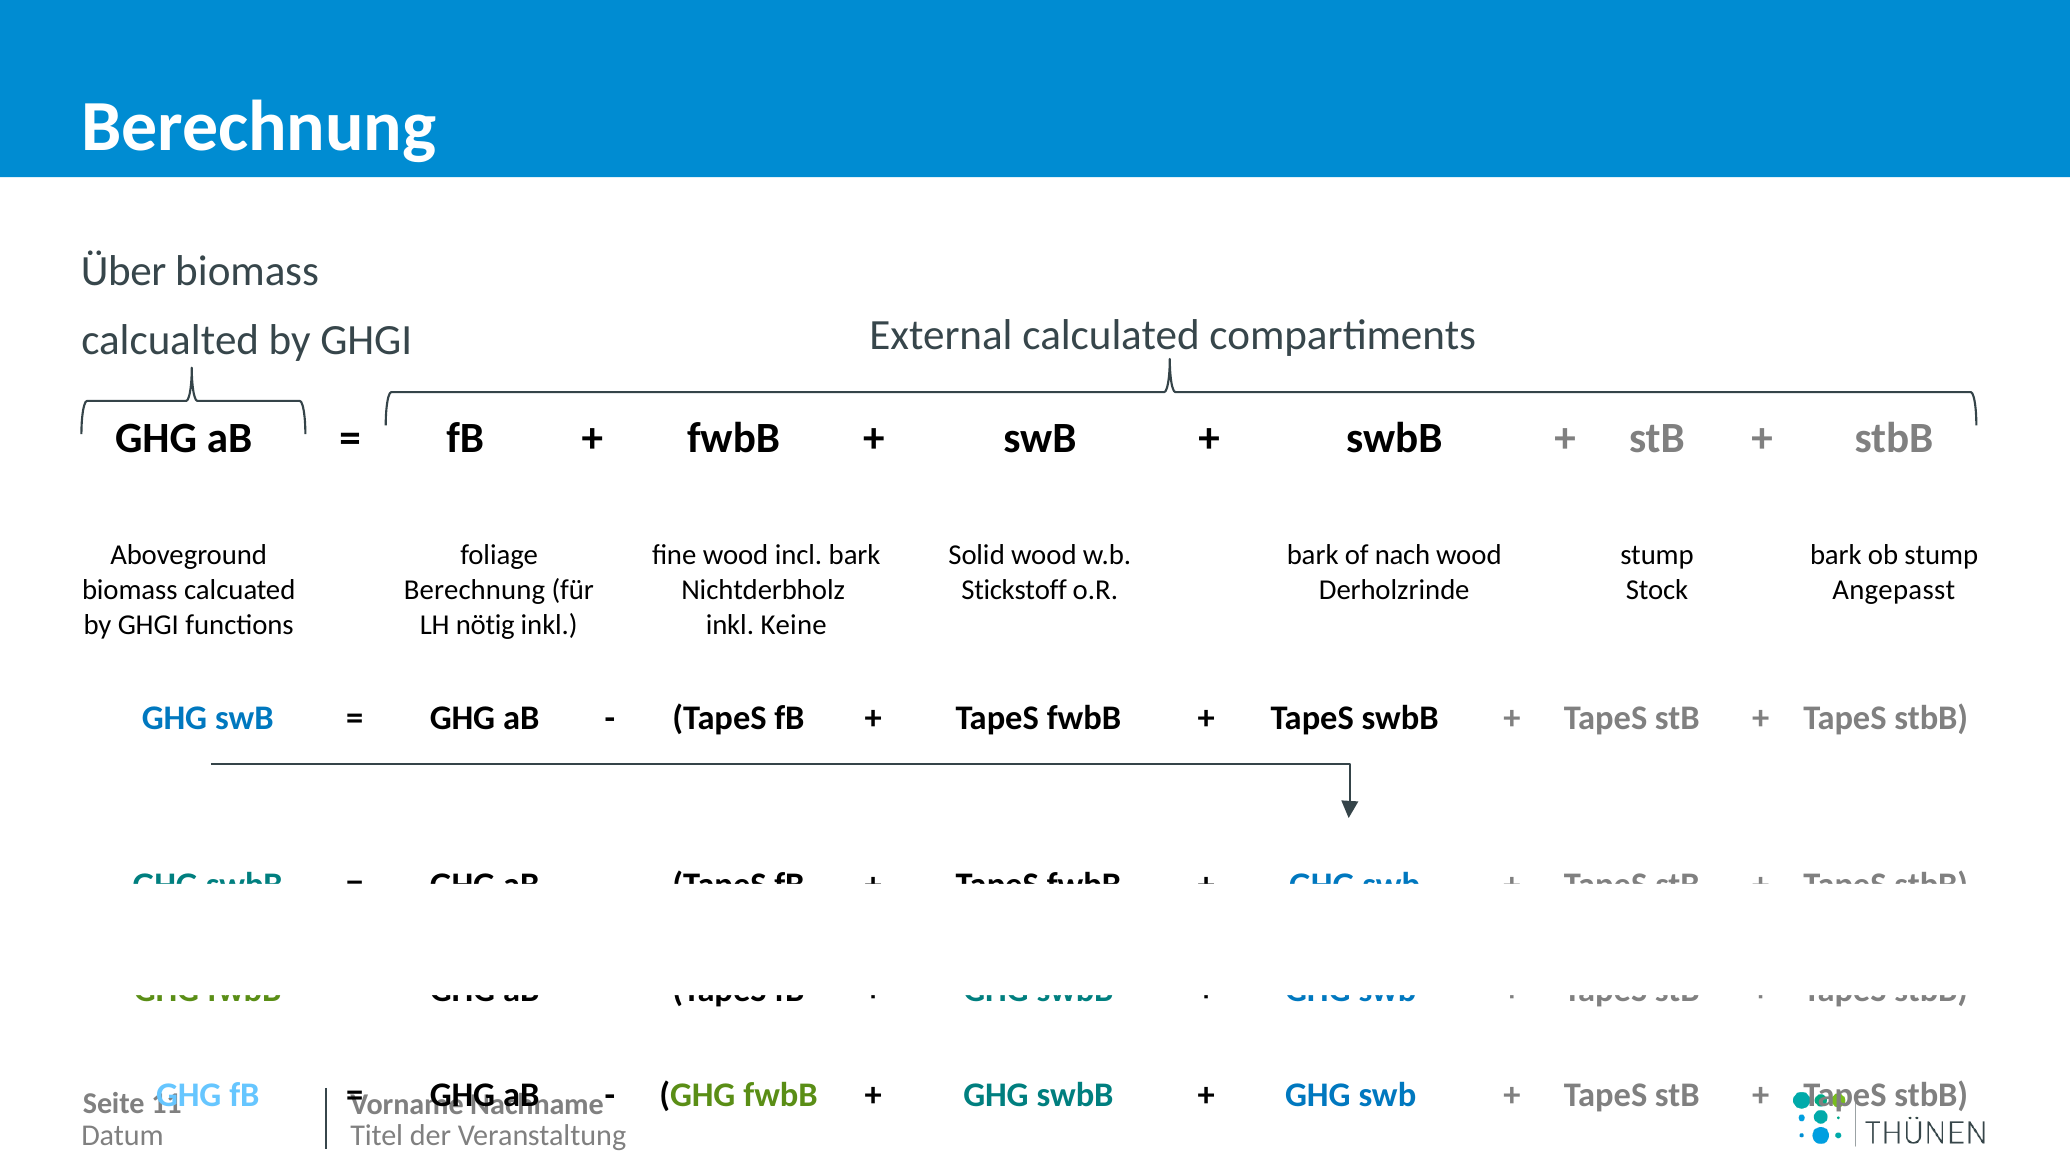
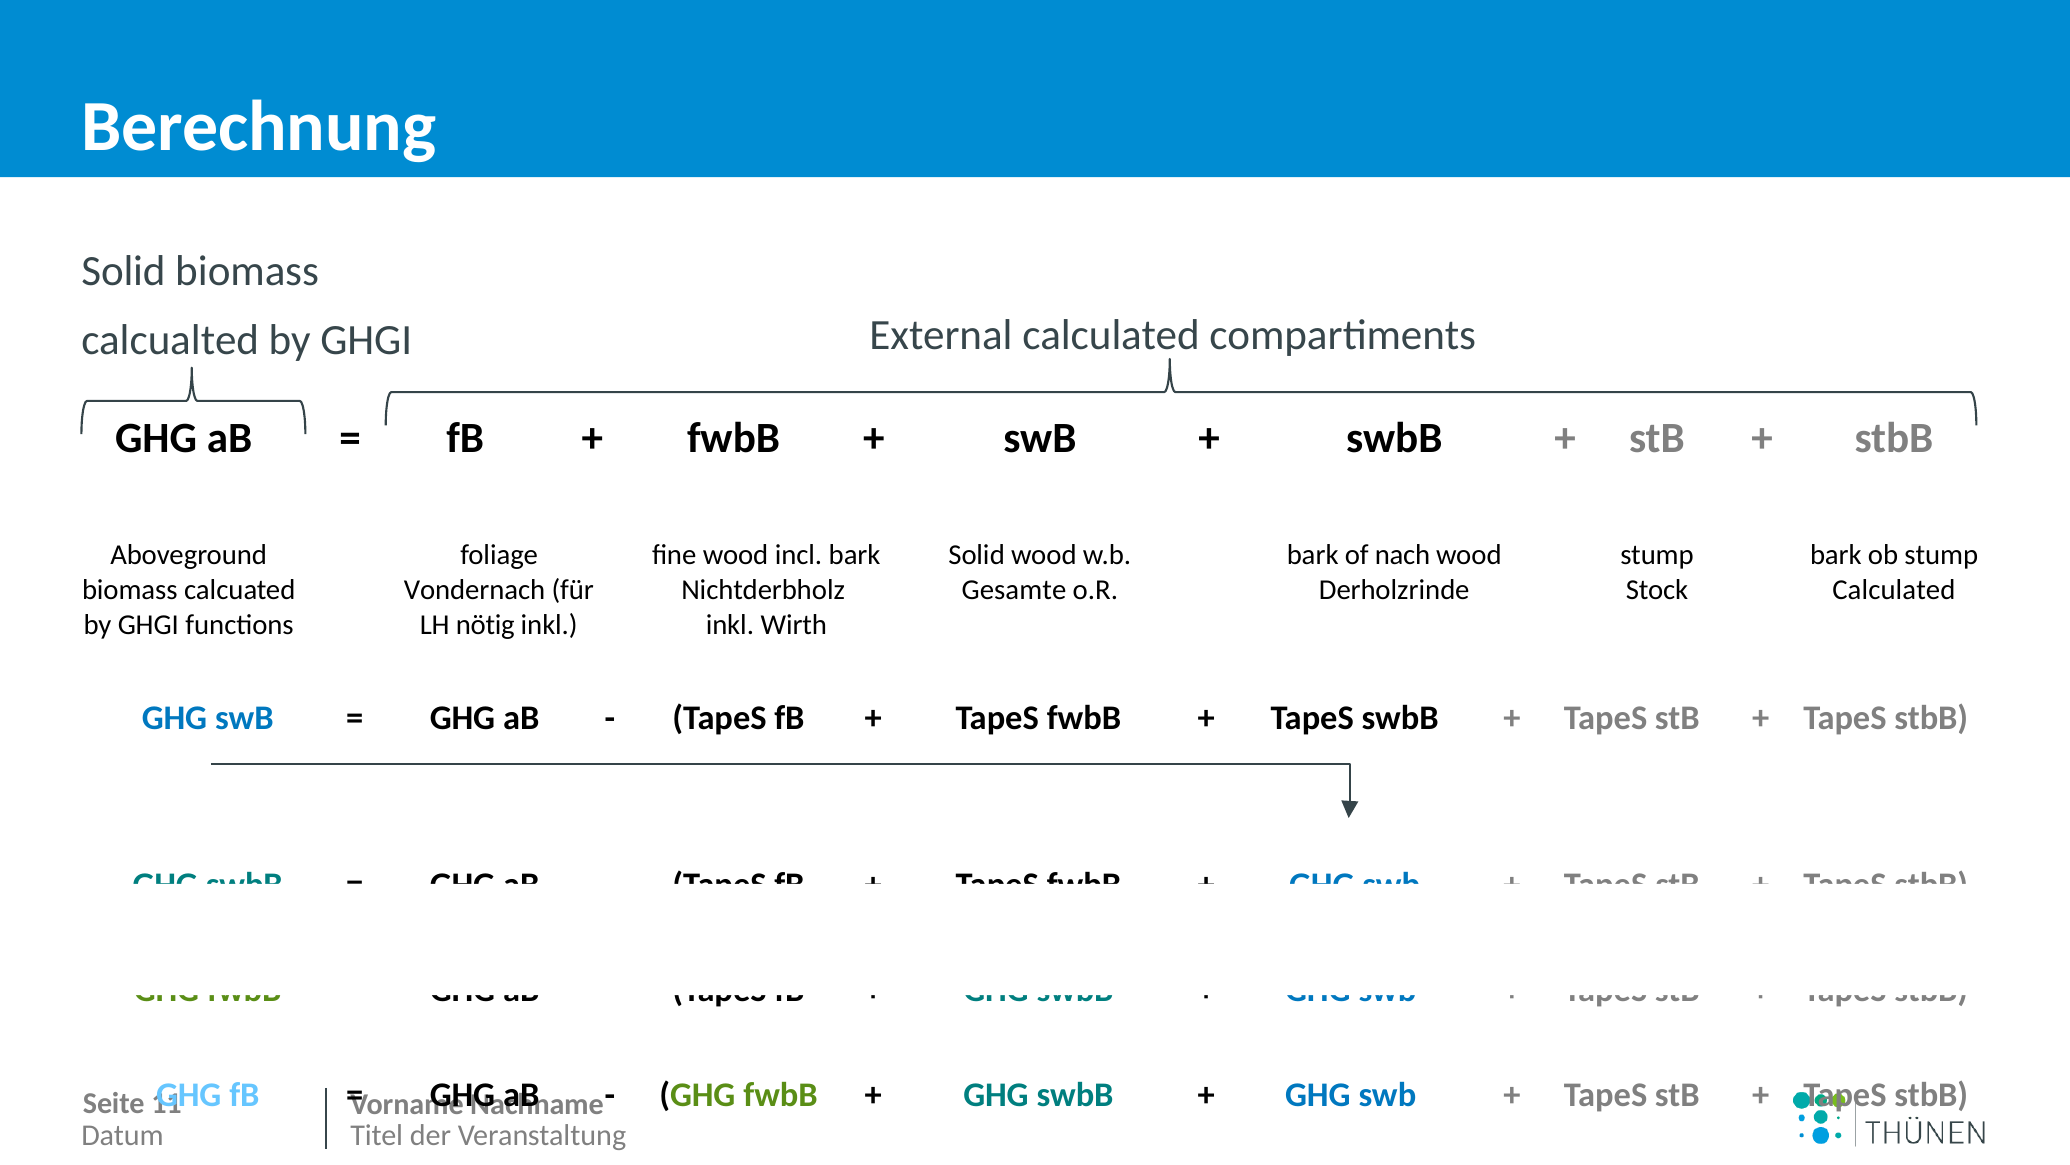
Über at (124, 271): Über -> Solid
Berechnung at (474, 590): Berechnung -> Vondernach
Stickstoff: Stickstoff -> Gesamte
Angepasst at (1894, 590): Angepasst -> Calculated
Keine: Keine -> Wirth
